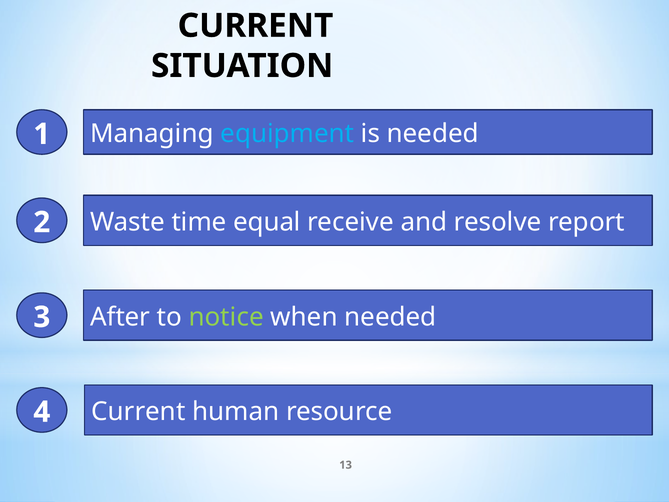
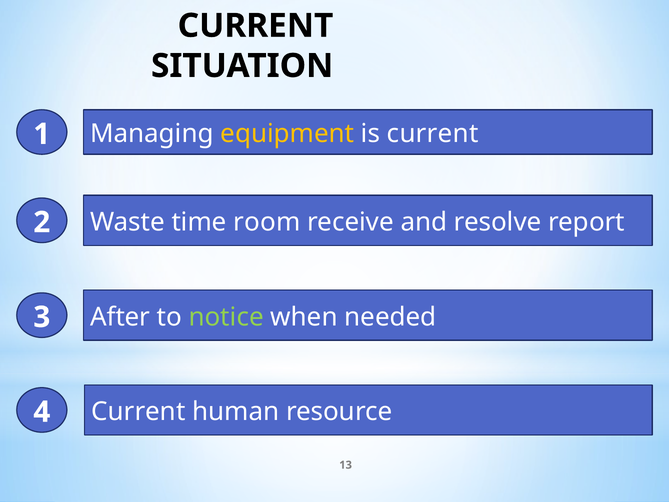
equipment colour: light blue -> yellow
is needed: needed -> current
equal: equal -> room
